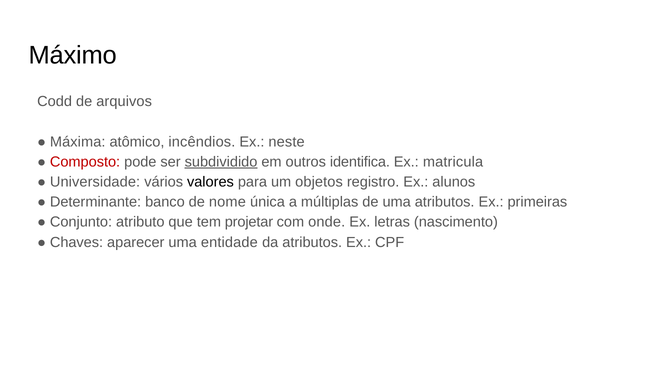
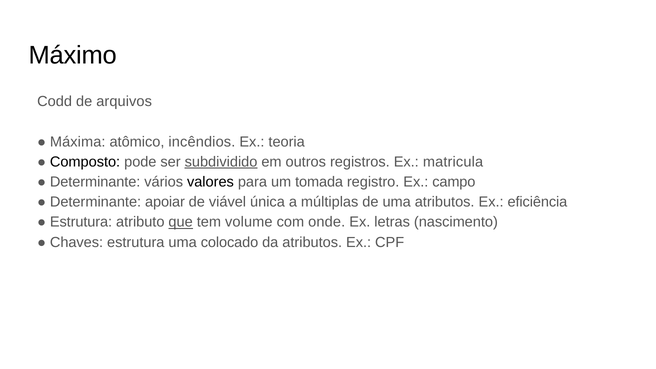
neste: neste -> teoria
Composto colour: red -> black
identifica: identifica -> registros
Universidade at (95, 182): Universidade -> Determinante
objetos: objetos -> tomada
alunos: alunos -> campo
banco: banco -> apoiar
nome: nome -> viável
primeiras: primeiras -> eficiência
Conjunto at (81, 222): Conjunto -> Estrutura
que underline: none -> present
projetar: projetar -> volume
Chaves aparecer: aparecer -> estrutura
entidade: entidade -> colocado
